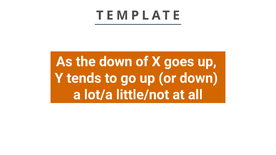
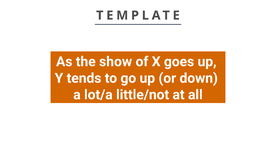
the down: down -> show
